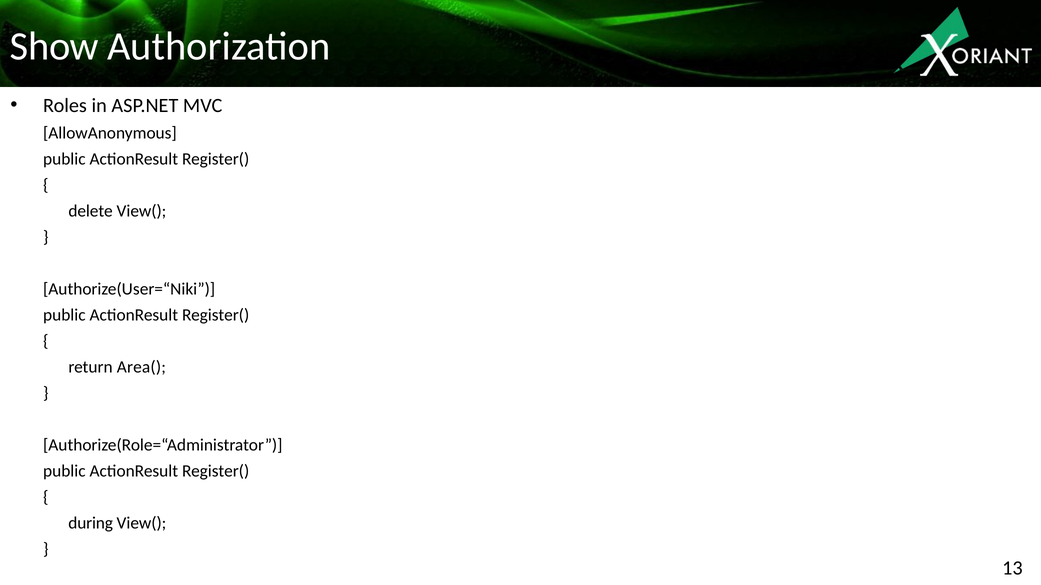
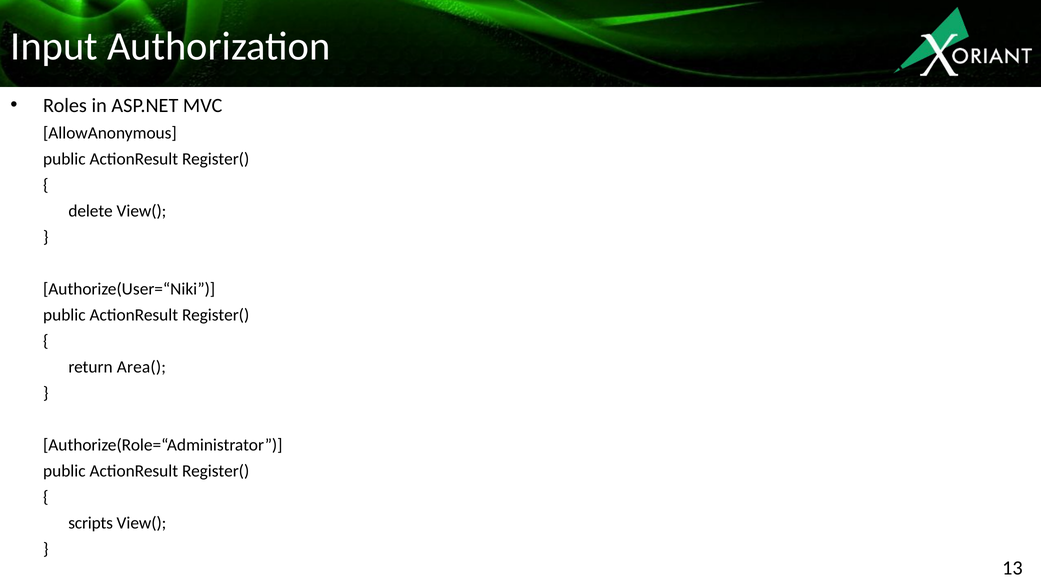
Show: Show -> Input
during: during -> scripts
